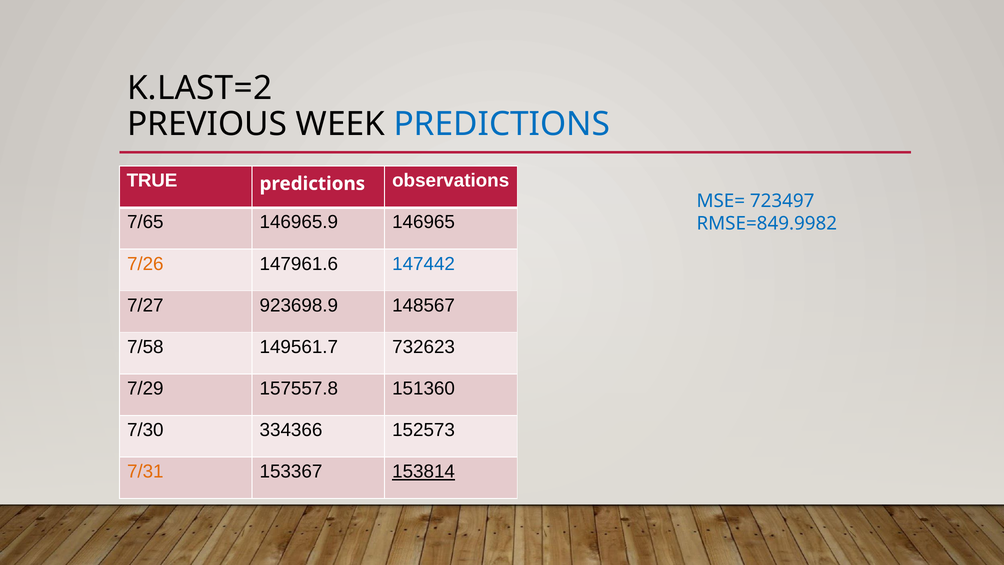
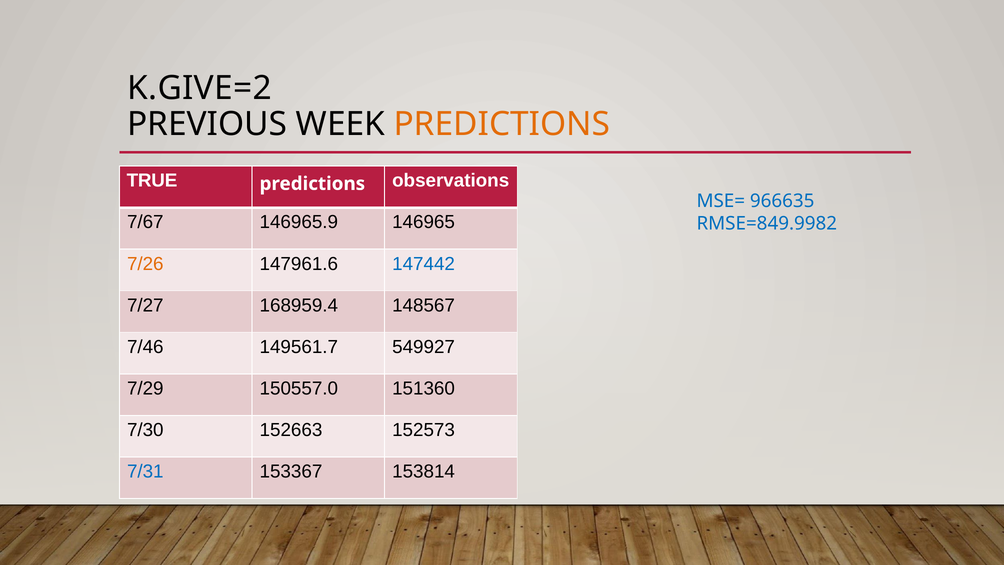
K.LAST=2: K.LAST=2 -> K.GIVE=2
PREDICTIONS at (502, 124) colour: blue -> orange
723497: 723497 -> 966635
7/65: 7/65 -> 7/67
923698.9: 923698.9 -> 168959.4
7/58: 7/58 -> 7/46
732623: 732623 -> 549927
157557.8: 157557.8 -> 150557.0
334366: 334366 -> 152663
7/31 colour: orange -> blue
153814 underline: present -> none
